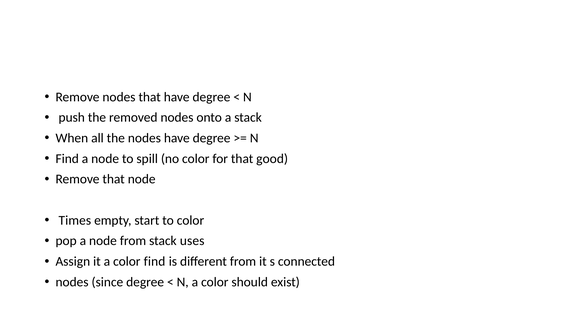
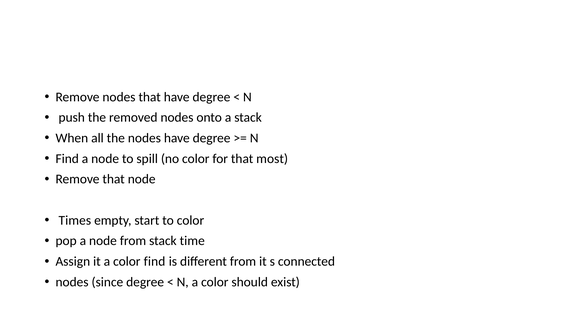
good: good -> most
uses: uses -> time
